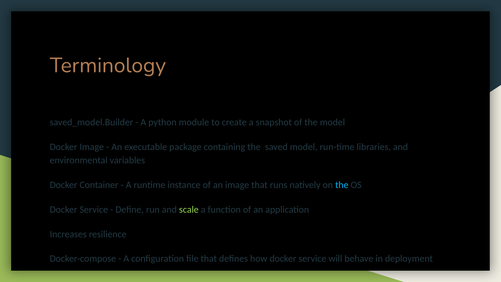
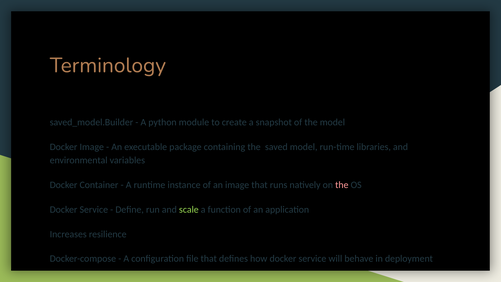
the at (342, 185) colour: light blue -> pink
